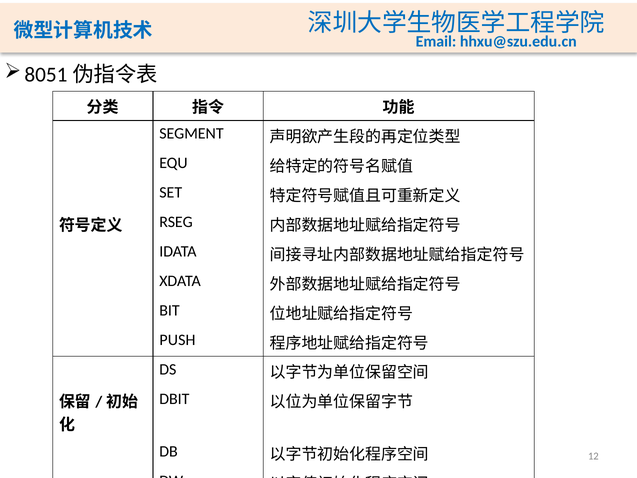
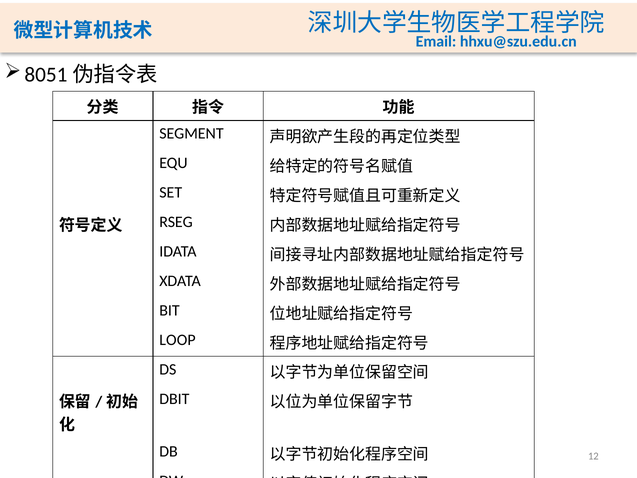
PUSH: PUSH -> LOOP
